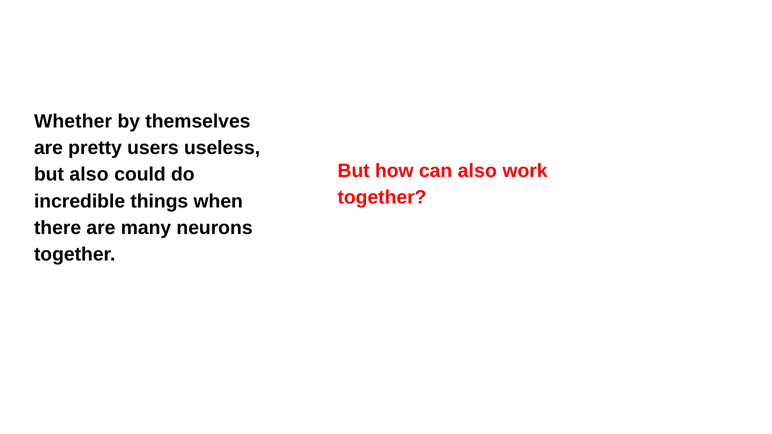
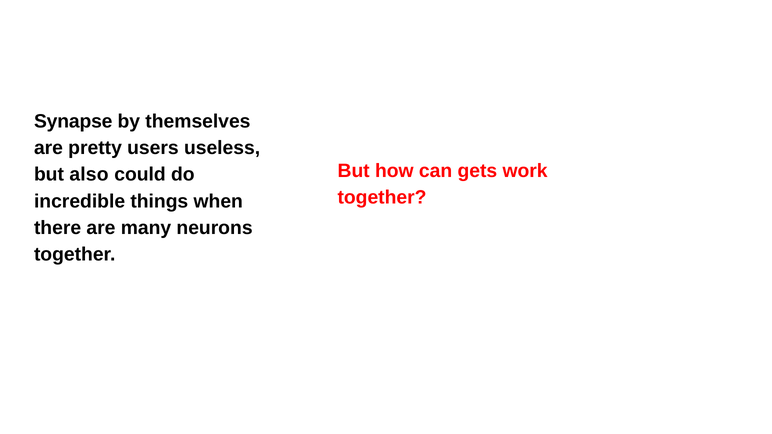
Whether: Whether -> Synapse
can also: also -> gets
